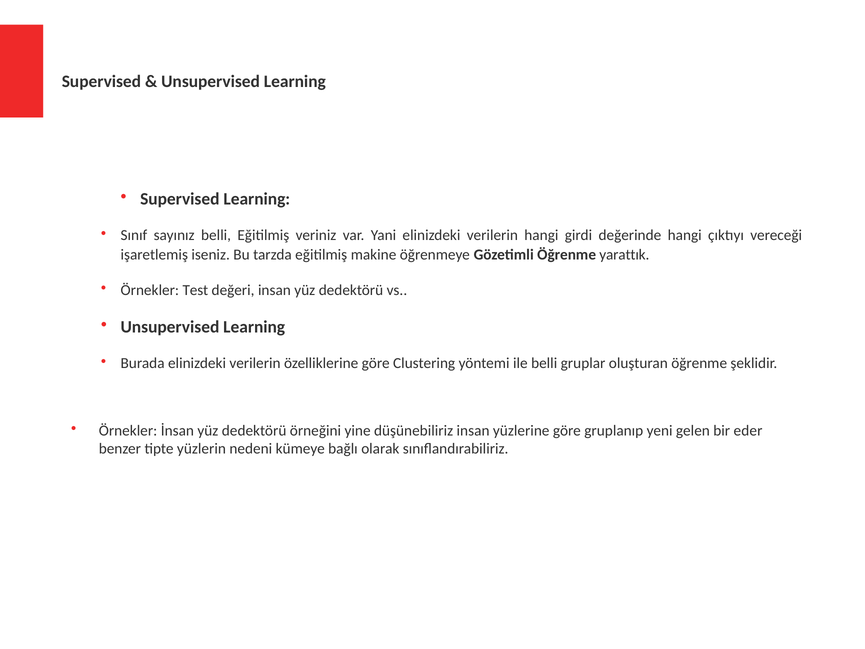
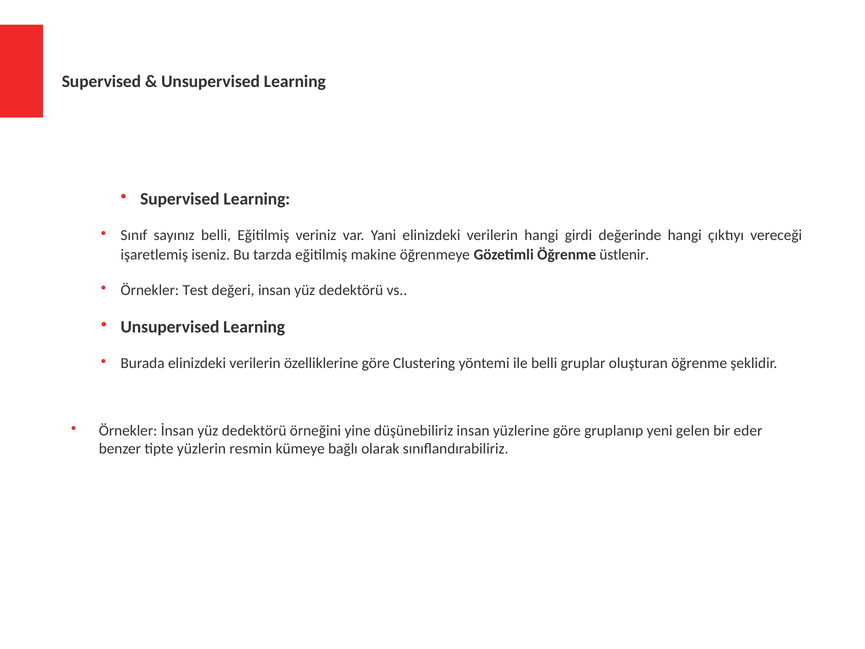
yarattık: yarattık -> üstlenir
nedeni: nedeni -> resmin
